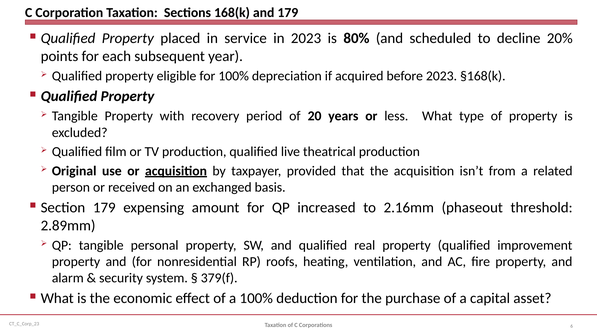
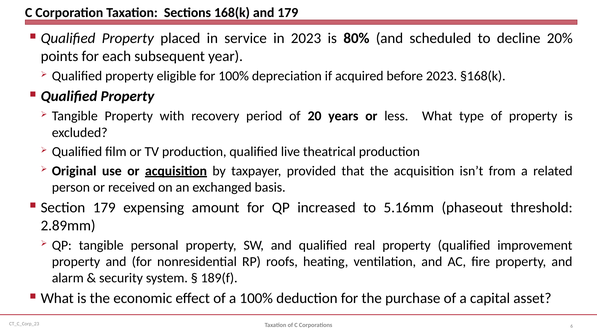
2.16mm: 2.16mm -> 5.16mm
379(f: 379(f -> 189(f
